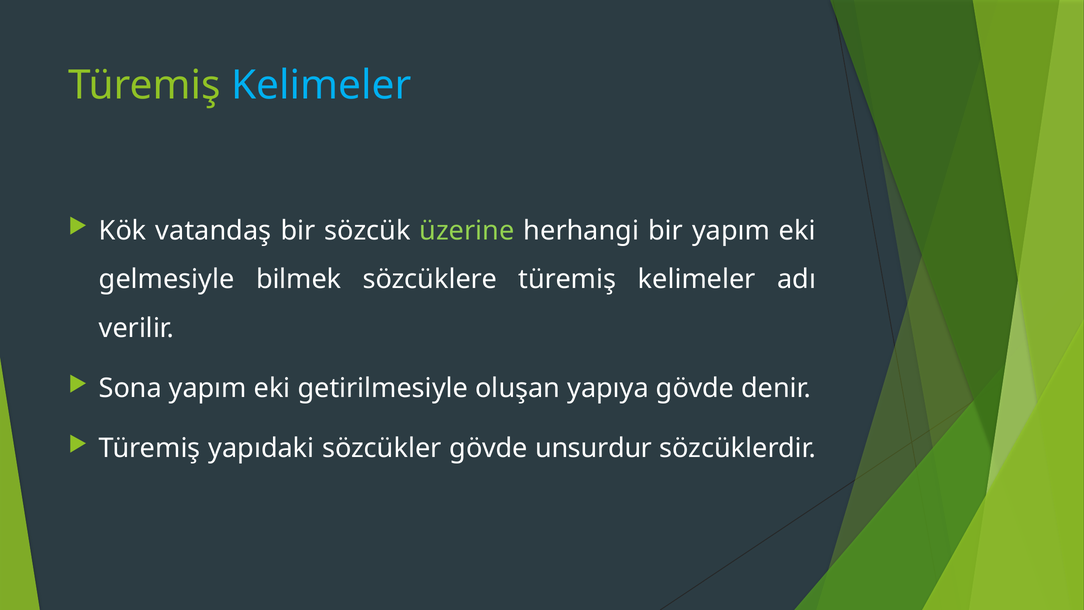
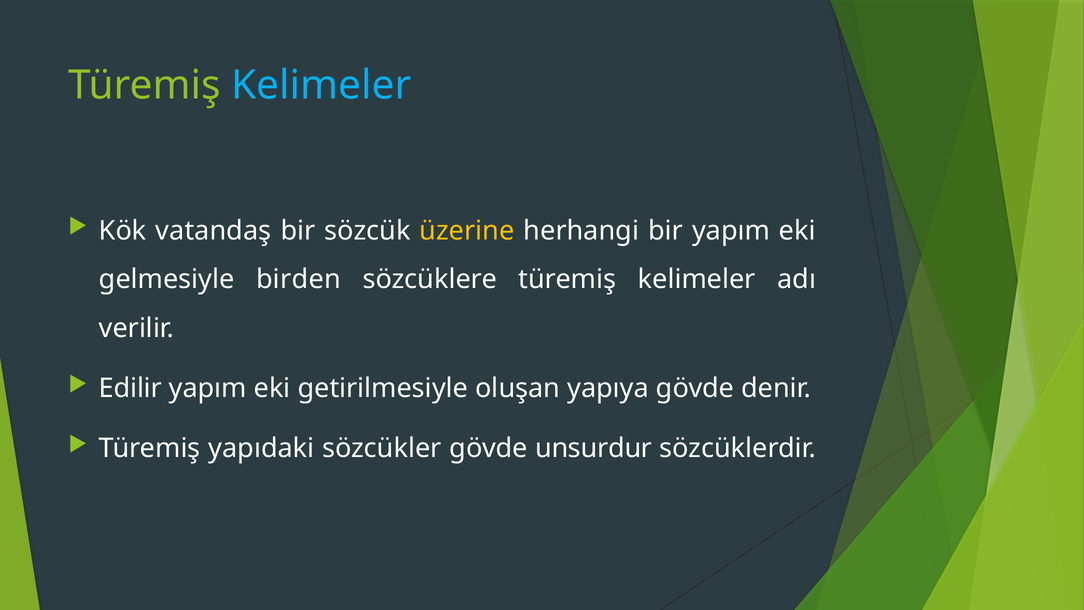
üzerine colour: light green -> yellow
bilmek: bilmek -> birden
Sona: Sona -> Edilir
